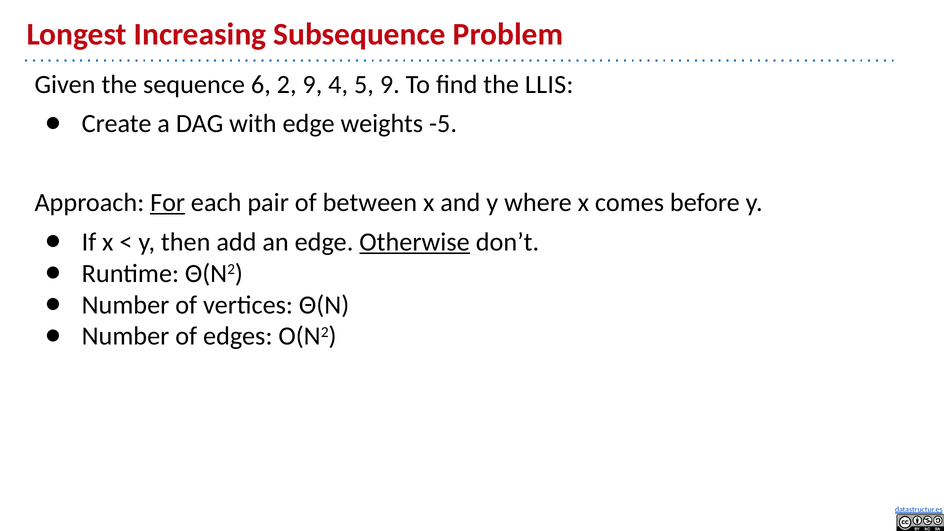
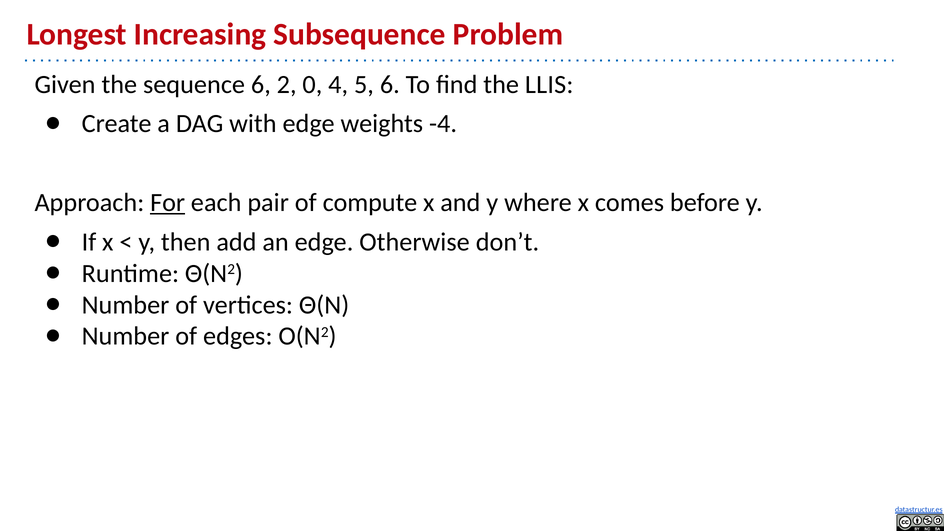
2 9: 9 -> 0
5 9: 9 -> 6
-5: -5 -> -4
between: between -> compute
Otherwise underline: present -> none
